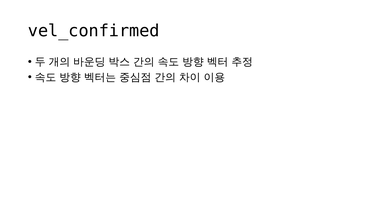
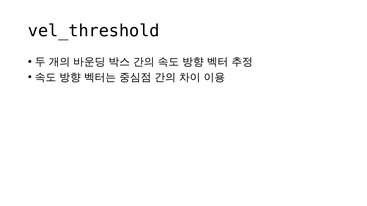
vel_confirmed: vel_confirmed -> vel_threshold
